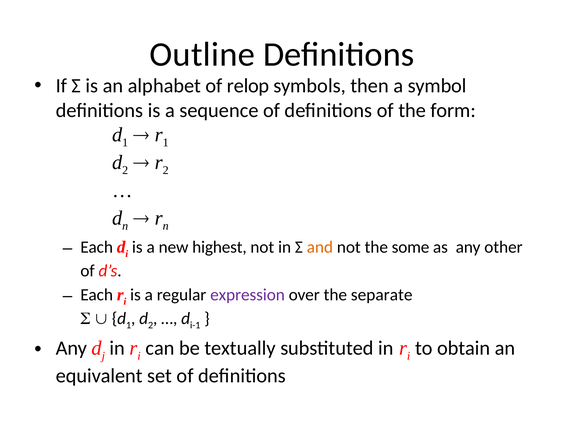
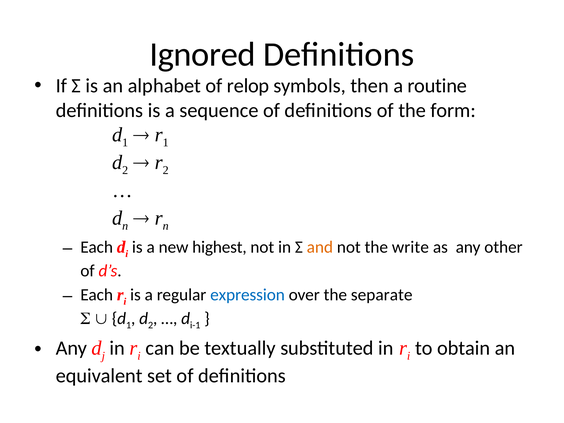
Outline: Outline -> Ignored
symbol: symbol -> routine
some: some -> write
expression colour: purple -> blue
